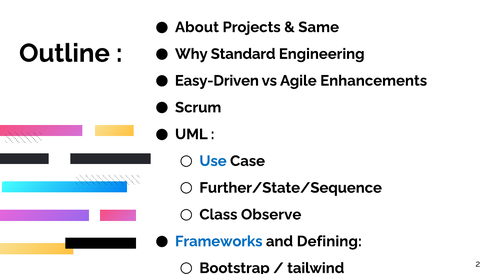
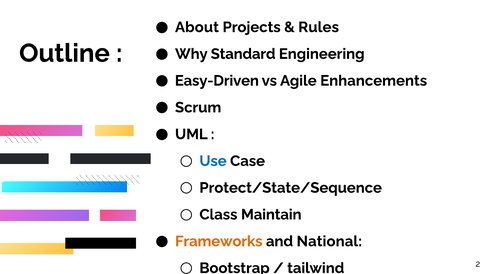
Same: Same -> Rules
Further/State/Sequence: Further/State/Sequence -> Protect/State/Sequence
Observe: Observe -> Maintain
Frameworks colour: blue -> orange
Defining: Defining -> National
